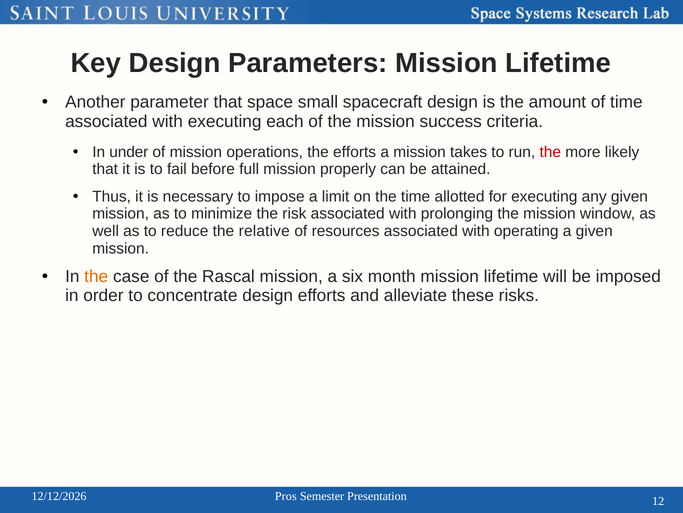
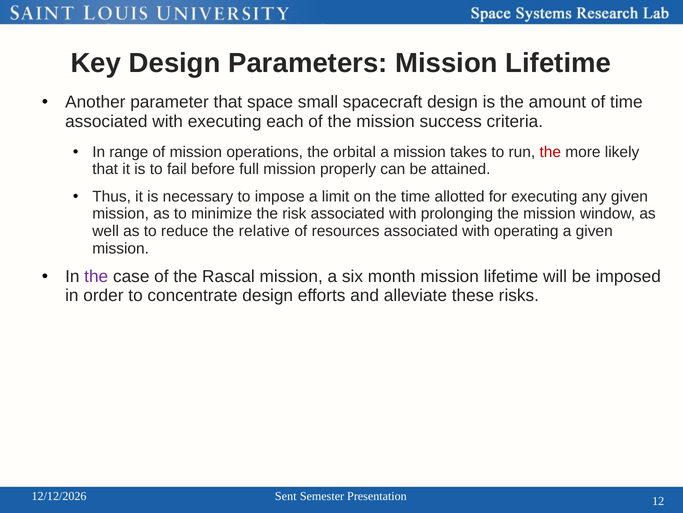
under: under -> range
the efforts: efforts -> orbital
the at (96, 276) colour: orange -> purple
Pros: Pros -> Sent
